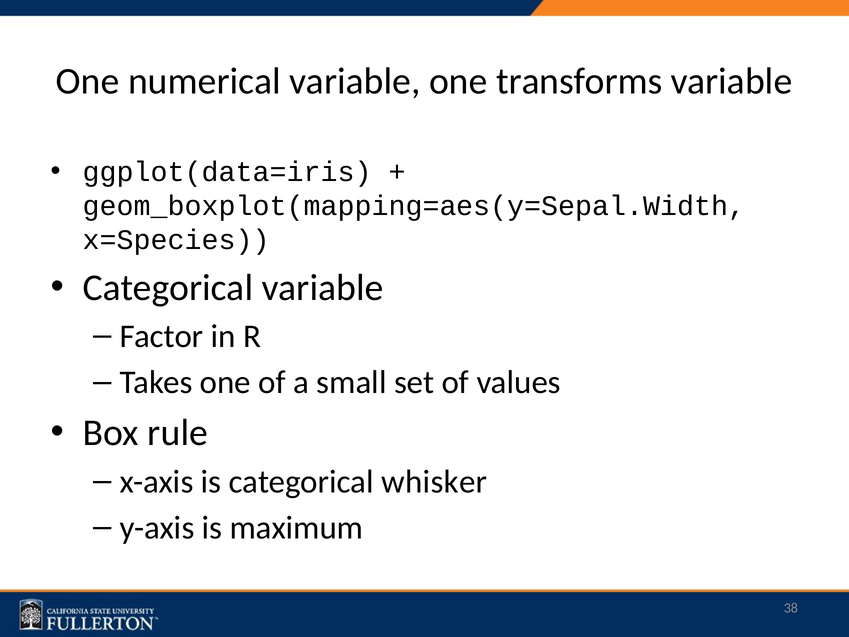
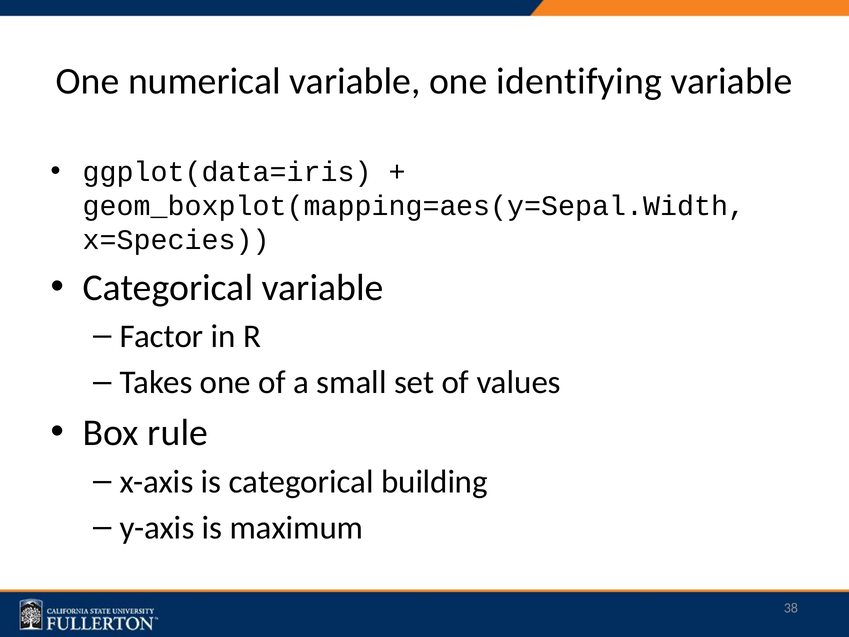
transforms: transforms -> identifying
whisker: whisker -> building
